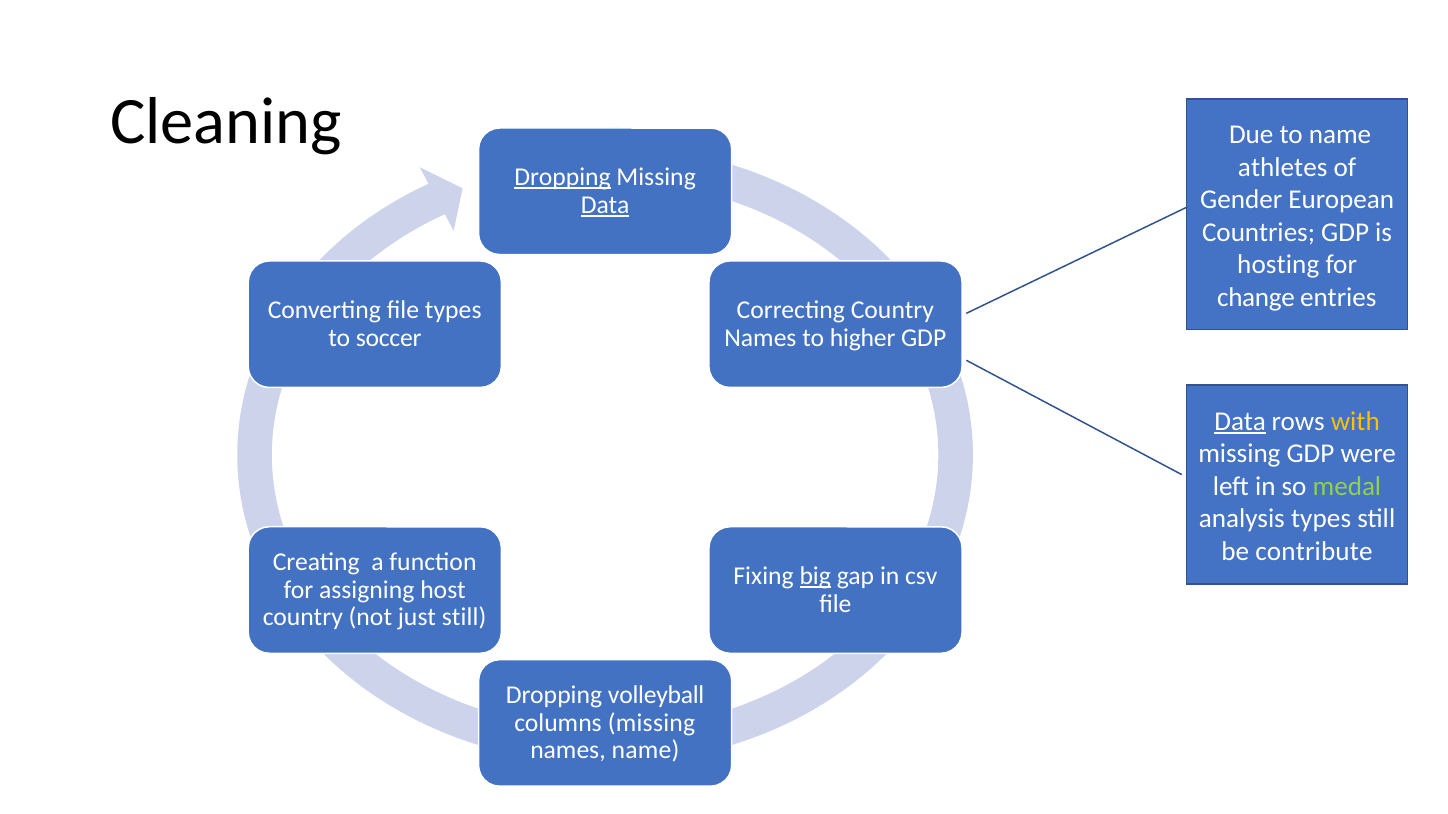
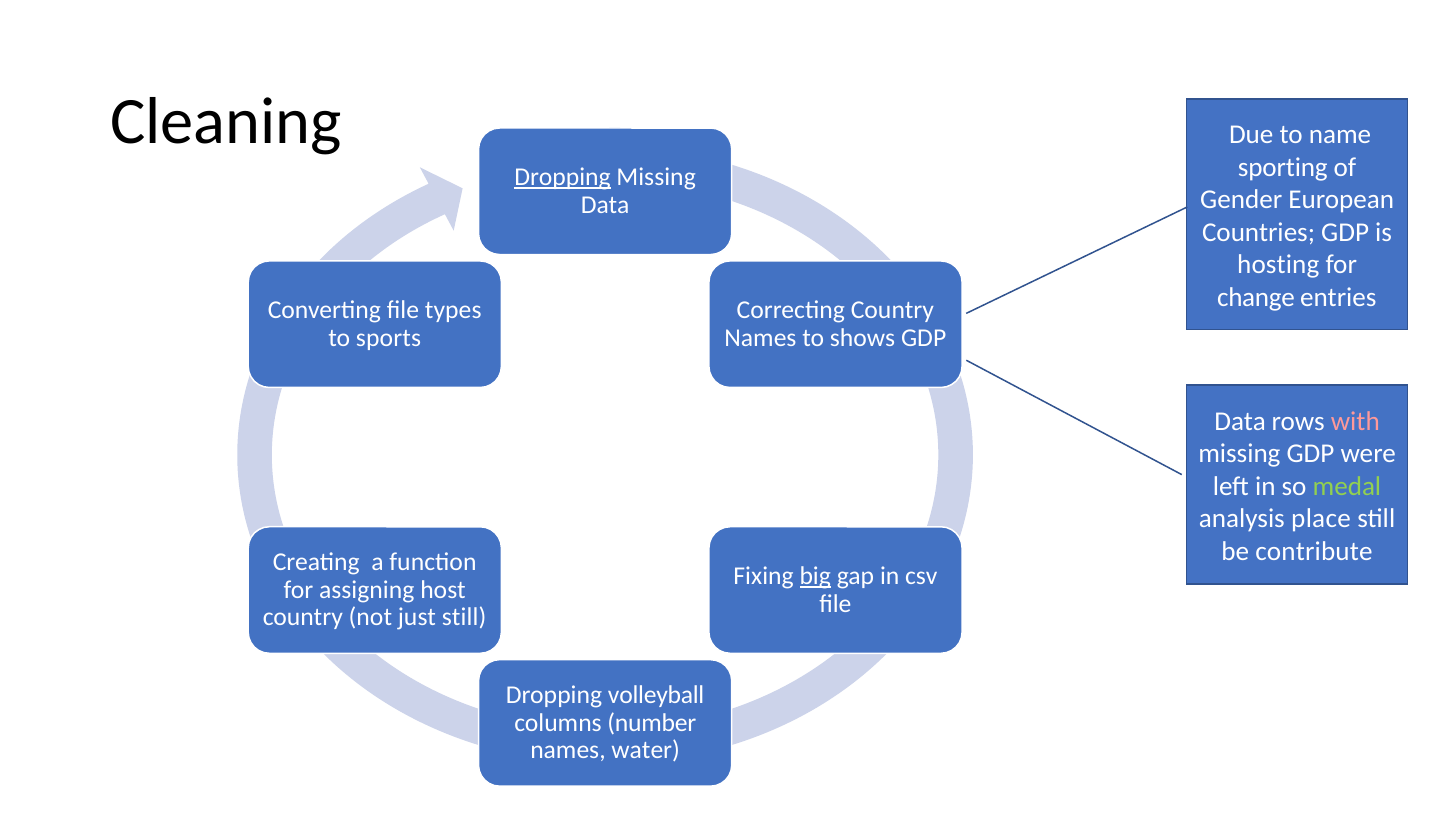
athletes: athletes -> sporting
Data at (605, 205) underline: present -> none
soccer: soccer -> sports
higher: higher -> shows
Data at (1240, 422) underline: present -> none
with colour: yellow -> pink
analysis types: types -> place
columns missing: missing -> number
names name: name -> water
